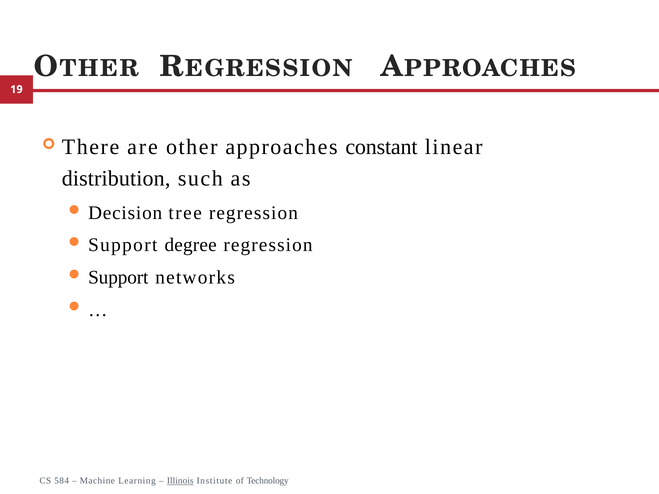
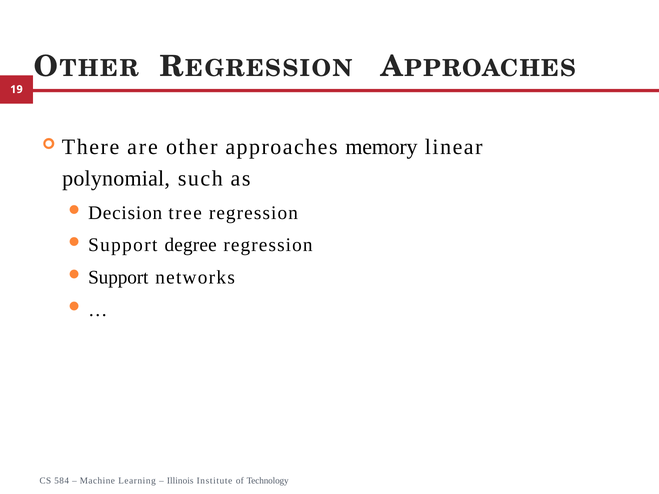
constant: constant -> memory
distribution: distribution -> polynomial
Illinois underline: present -> none
